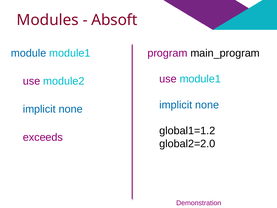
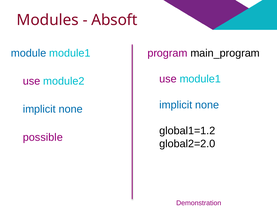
exceeds: exceeds -> possible
